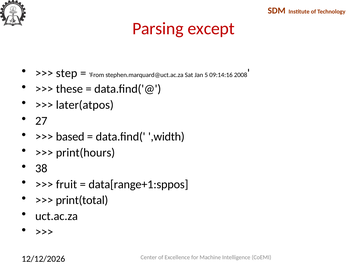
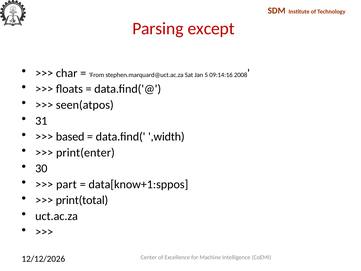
step: step -> char
these: these -> ﬂoats
later(atpos: later(atpos -> seen(atpos
27: 27 -> 31
print(hours: print(hours -> print(enter
38: 38 -> 30
fruit: fruit -> part
data[range+1:sppos: data[range+1:sppos -> data[know+1:sppos
